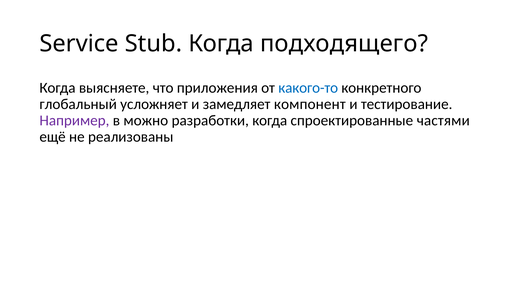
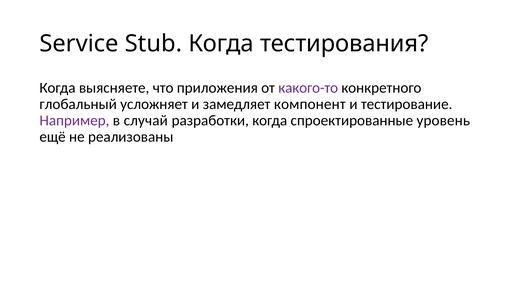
подходящего: подходящего -> тестирования
какого-то colour: blue -> purple
можно: можно -> случай
частями: частями -> уровень
